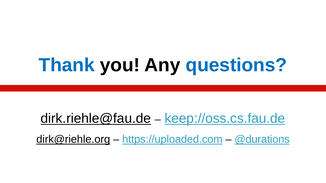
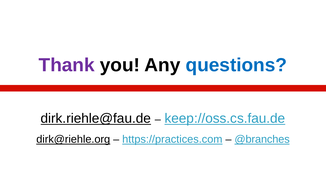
Thank colour: blue -> purple
https://uploaded.com: https://uploaded.com -> https://practices.com
@durations: @durations -> @branches
